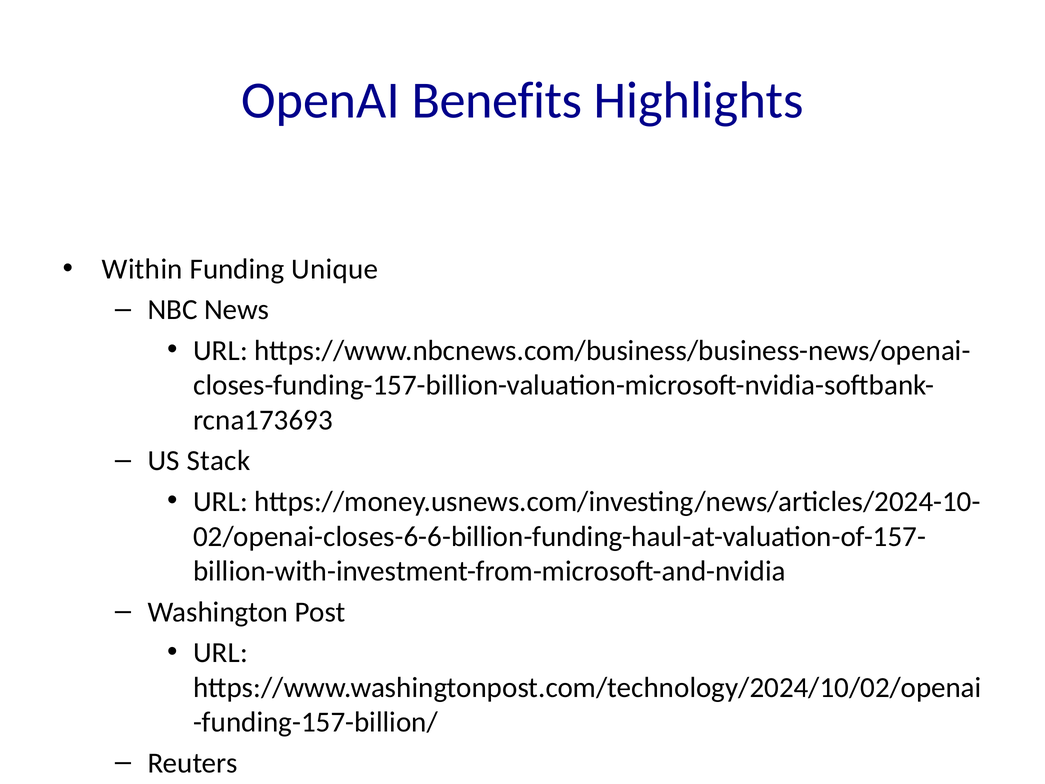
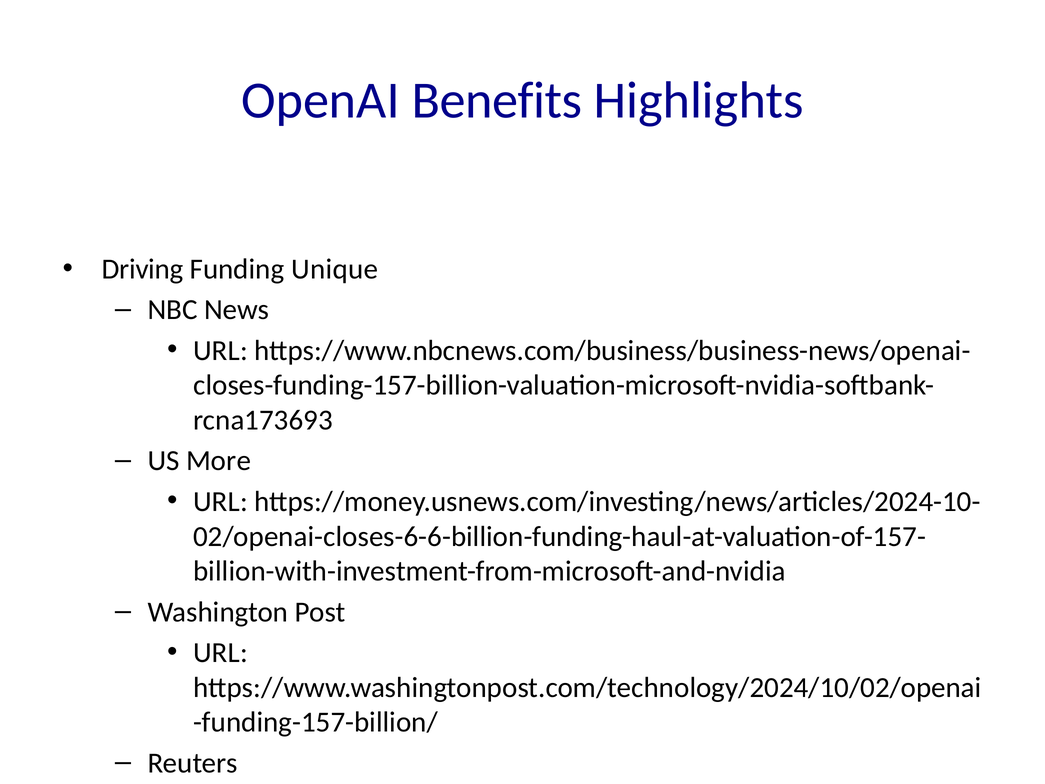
Within: Within -> Driving
Stack: Stack -> More
